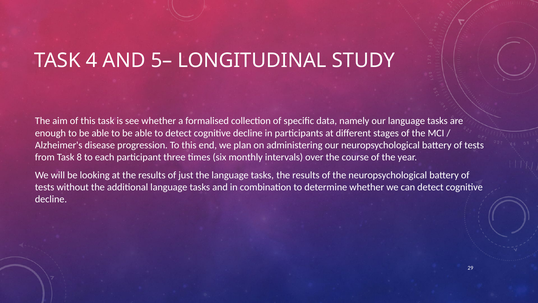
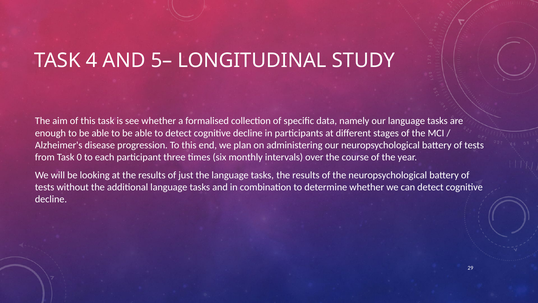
8: 8 -> 0
